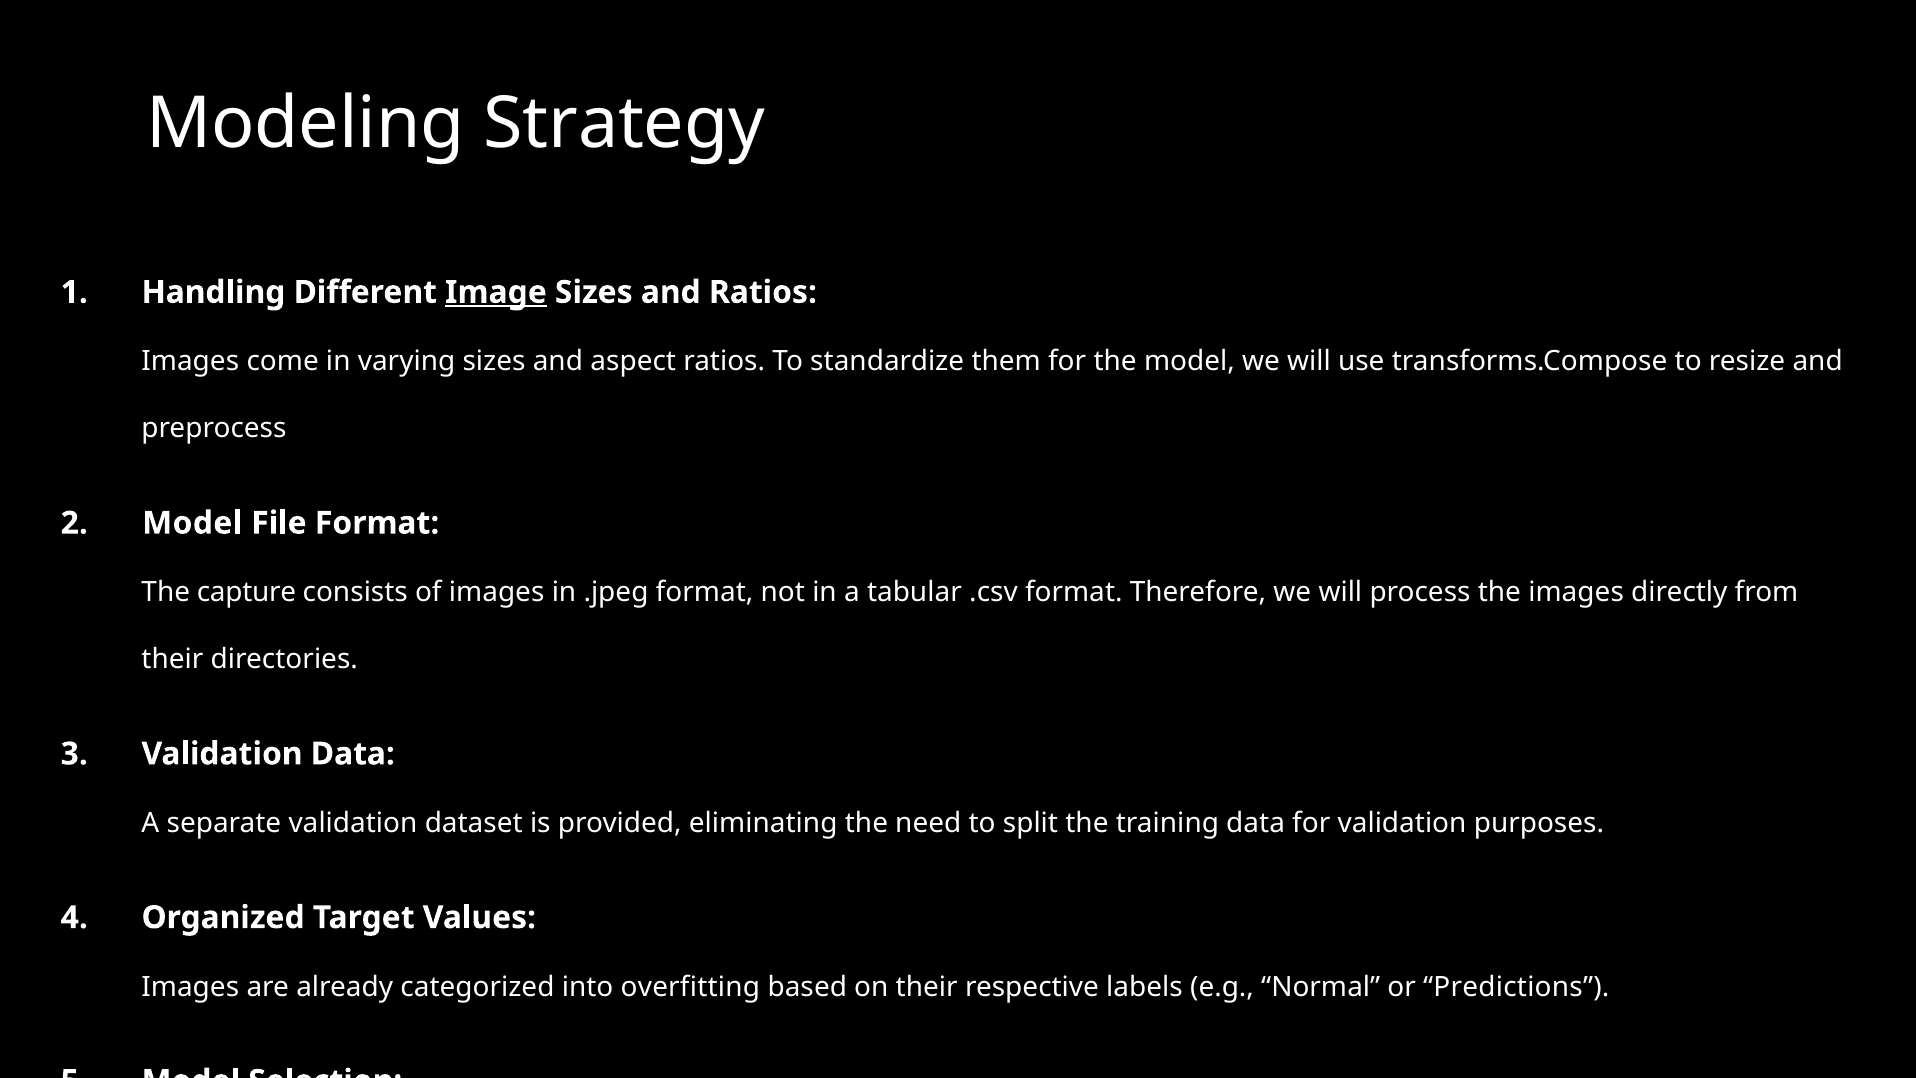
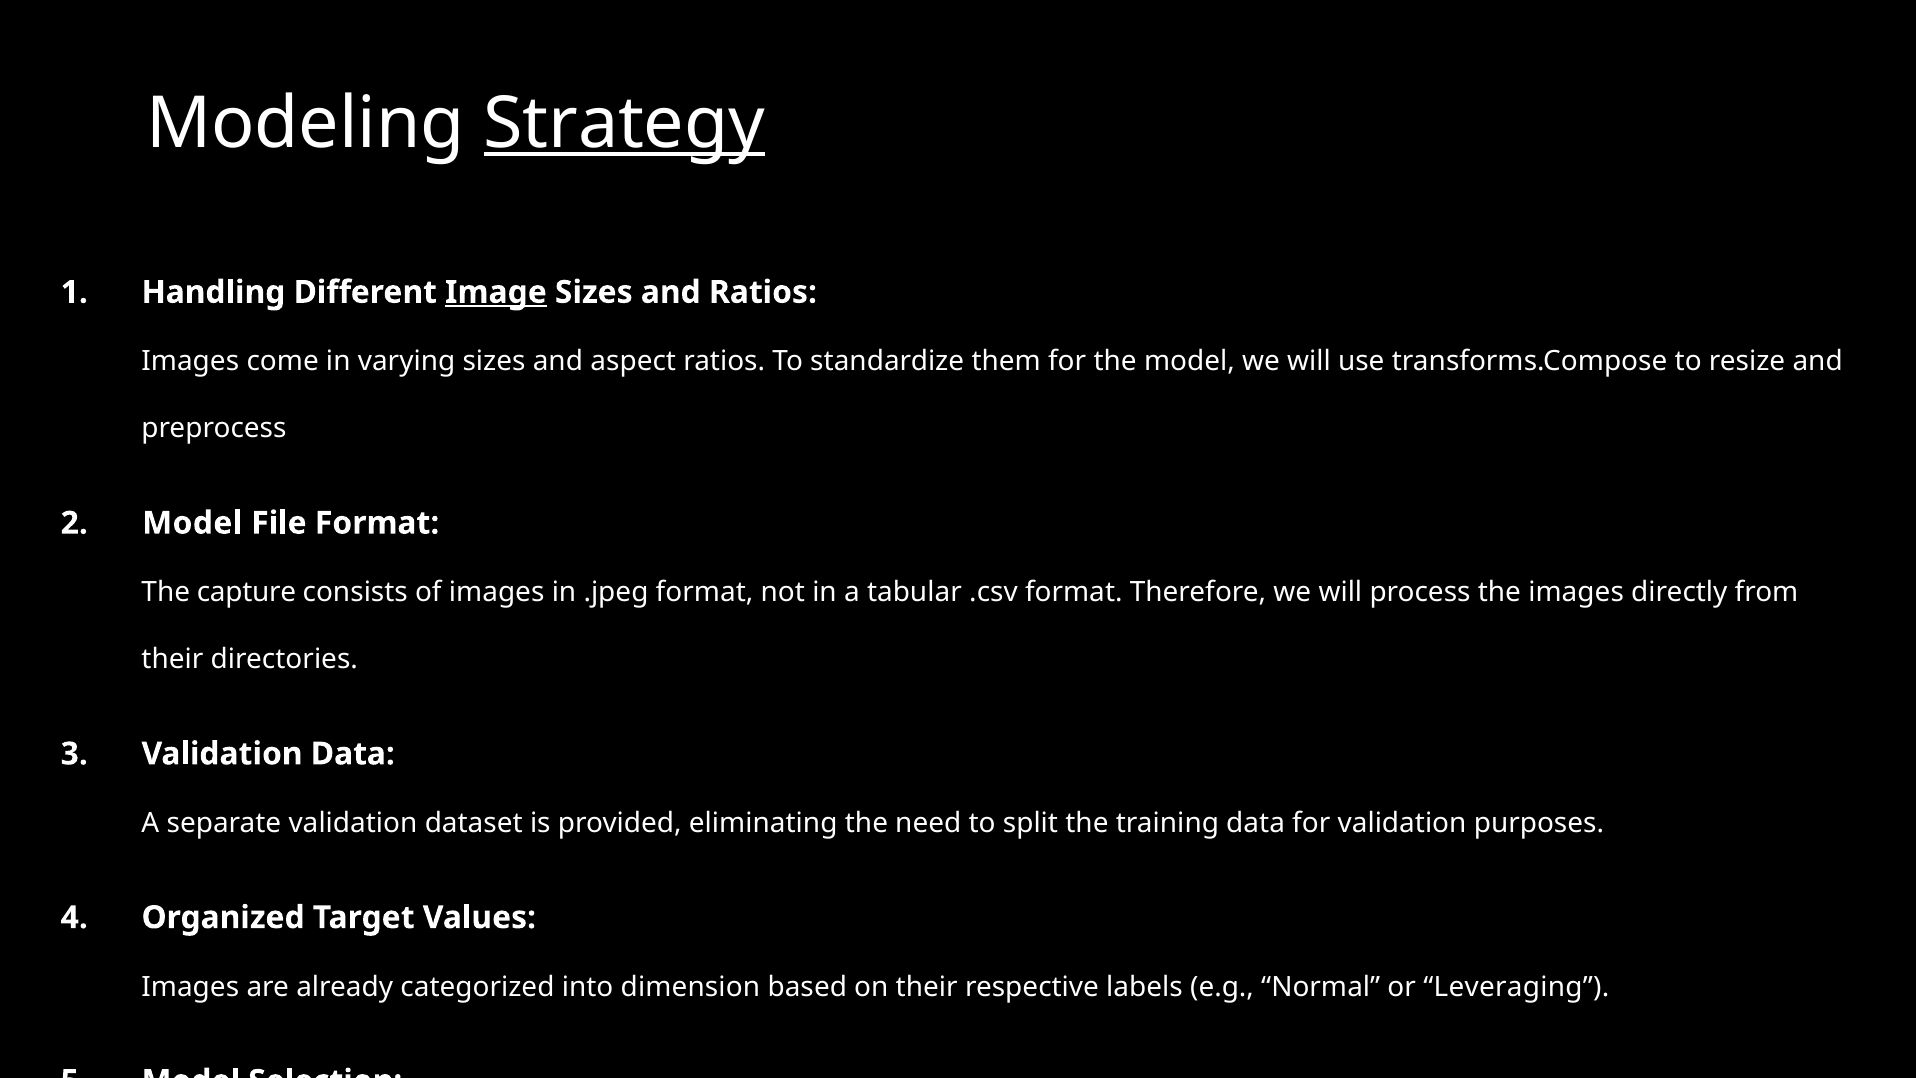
Strategy underline: none -> present
overfitting: overfitting -> dimension
Predictions: Predictions -> Leveraging
